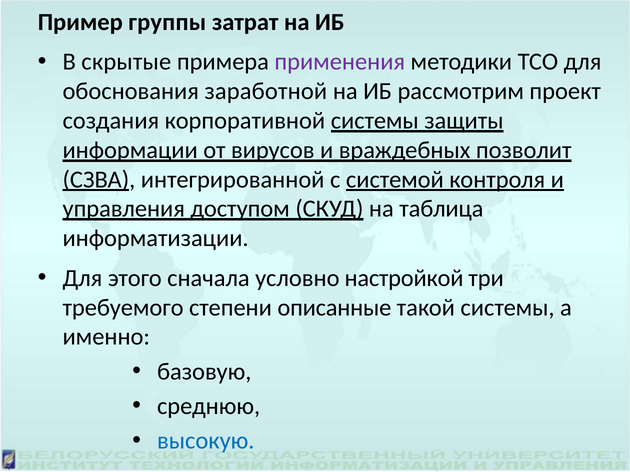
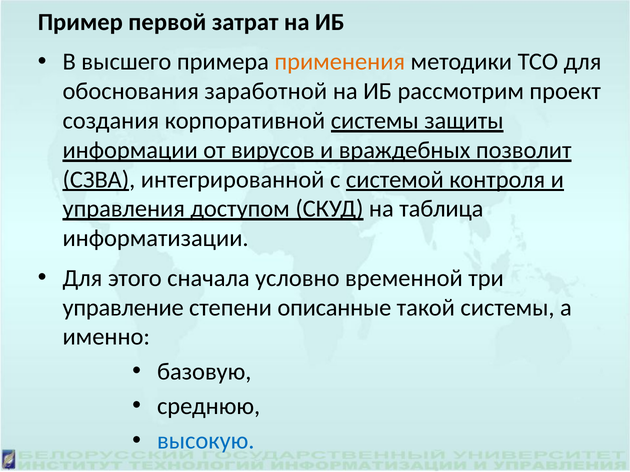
группы: группы -> первой
скрытые: скрытые -> высшего
применения colour: purple -> orange
настройкой: настройкой -> временной
требуемого: требуемого -> управление
